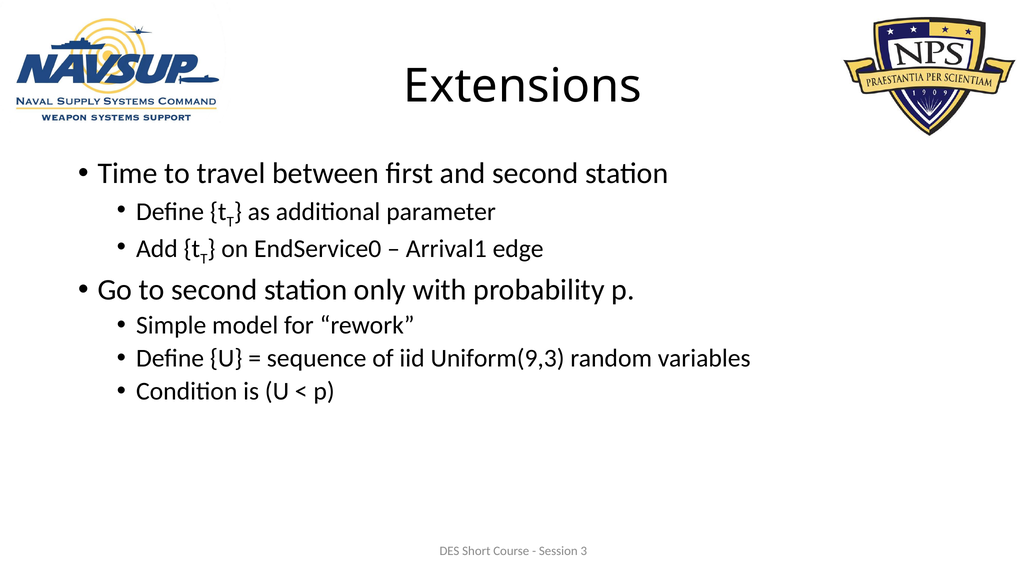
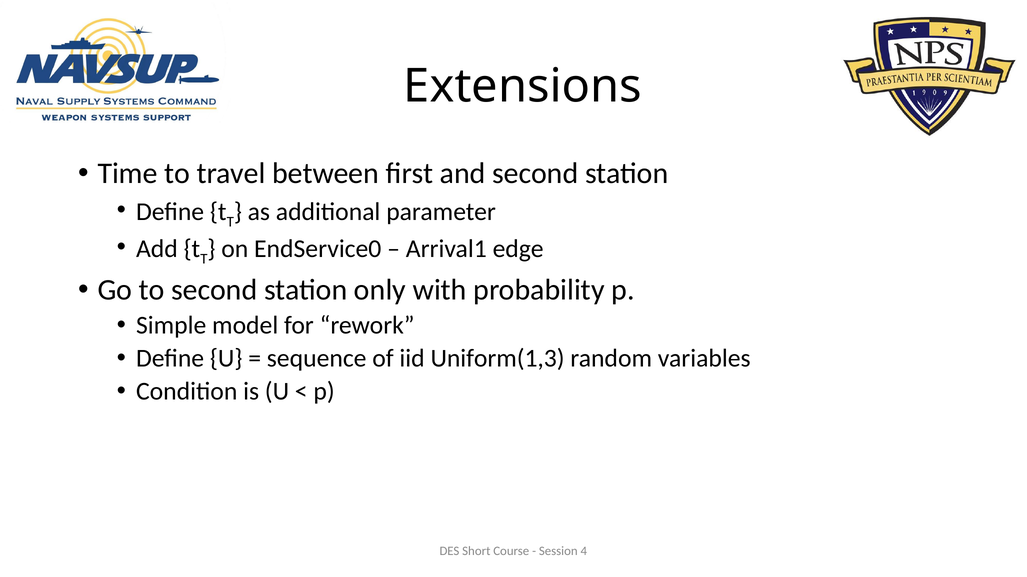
Uniform(9,3: Uniform(9,3 -> Uniform(1,3
3: 3 -> 4
